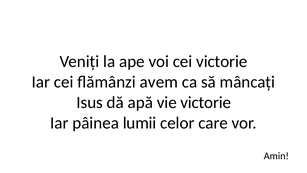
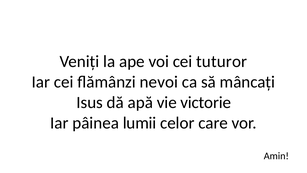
cei victorie: victorie -> tuturor
avem: avem -> nevoi
